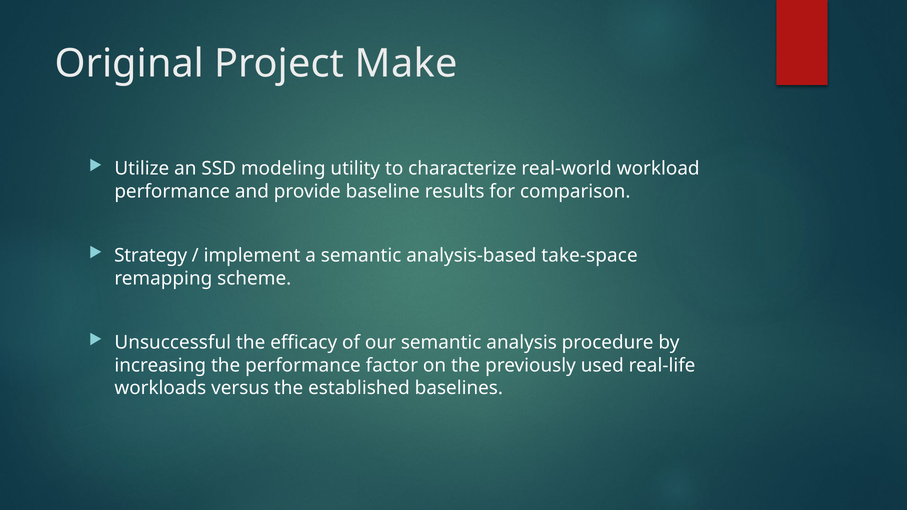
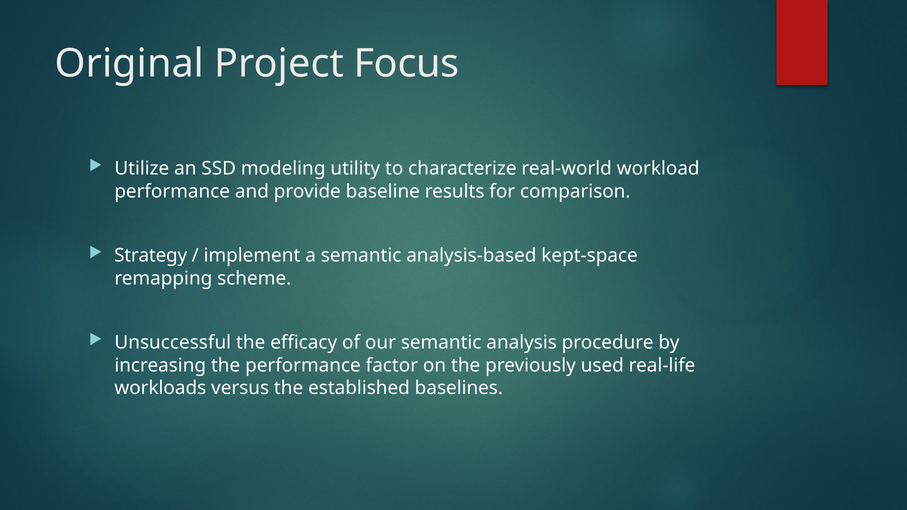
Make: Make -> Focus
take-space: take-space -> kept-space
